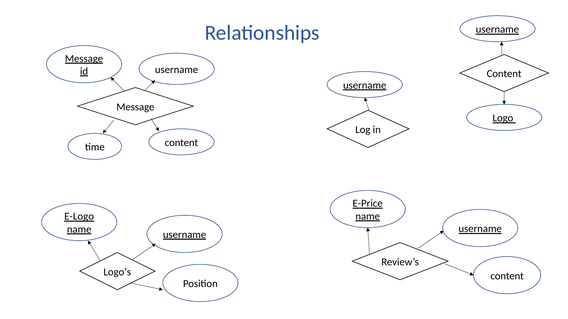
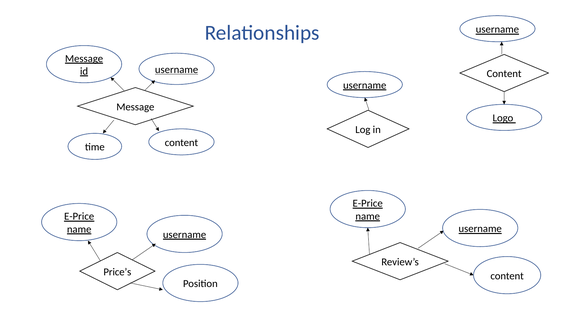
username at (177, 70) underline: none -> present
E-Logo at (79, 217): E-Logo -> E-Price
Logo’s: Logo’s -> Price’s
